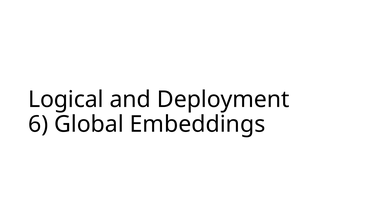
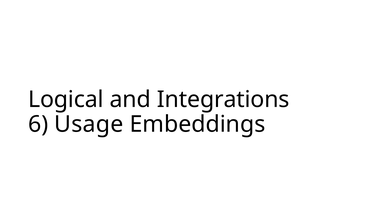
Deployment: Deployment -> Integrations
Global: Global -> Usage
